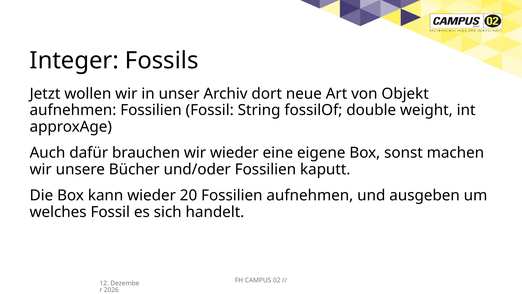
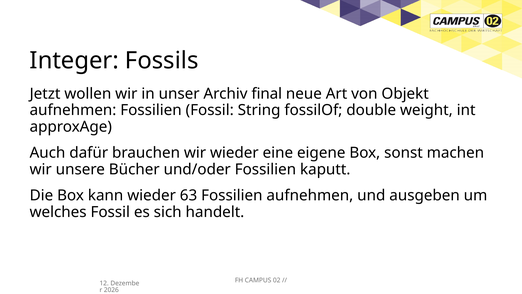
dort: dort -> final
20: 20 -> 63
